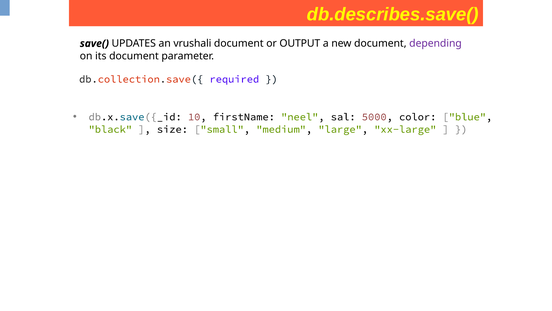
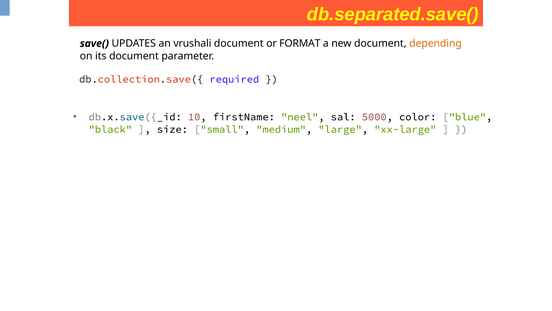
db.describes.save(: db.describes.save( -> db.separated.save(
OUTPUT: OUTPUT -> FORMAT
depending colour: purple -> orange
